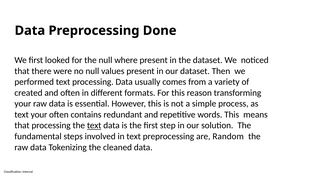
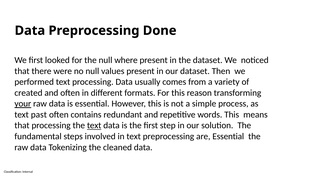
your at (23, 104) underline: none -> present
text your: your -> past
are Random: Random -> Essential
